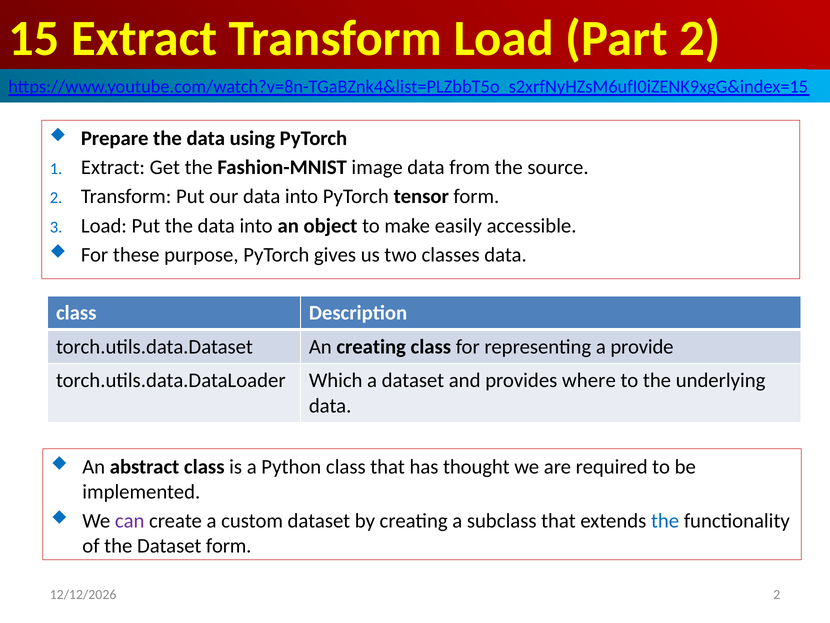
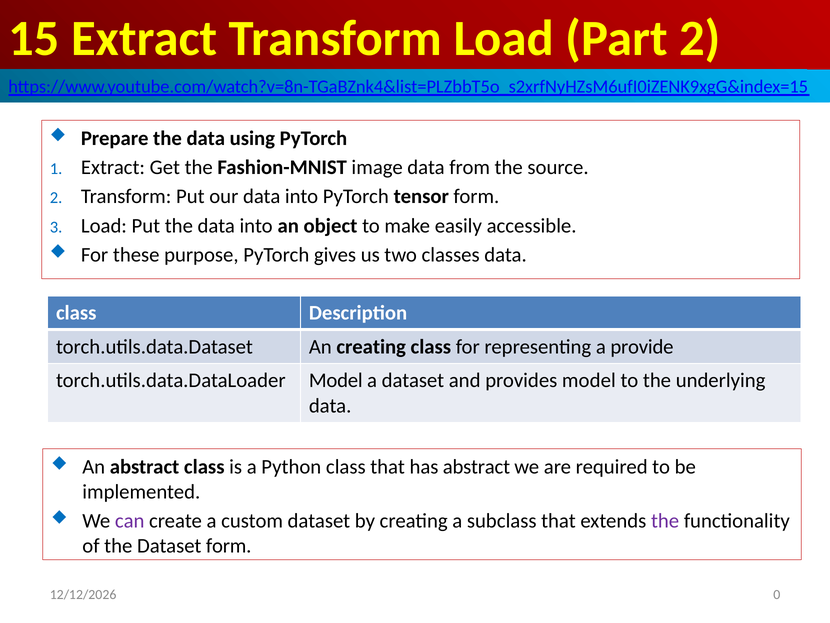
torch.utils.data.DataLoader Which: Which -> Model
provides where: where -> model
has thought: thought -> abstract
the at (665, 520) colour: blue -> purple
2 at (777, 594): 2 -> 0
